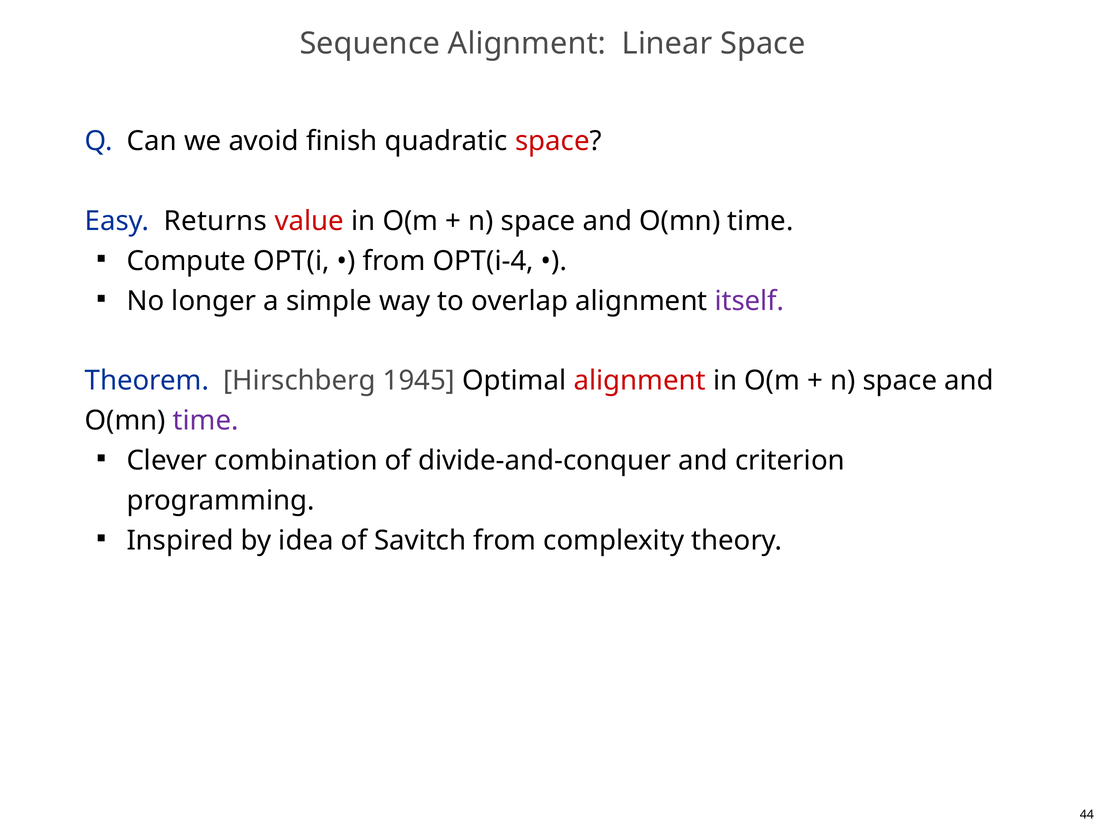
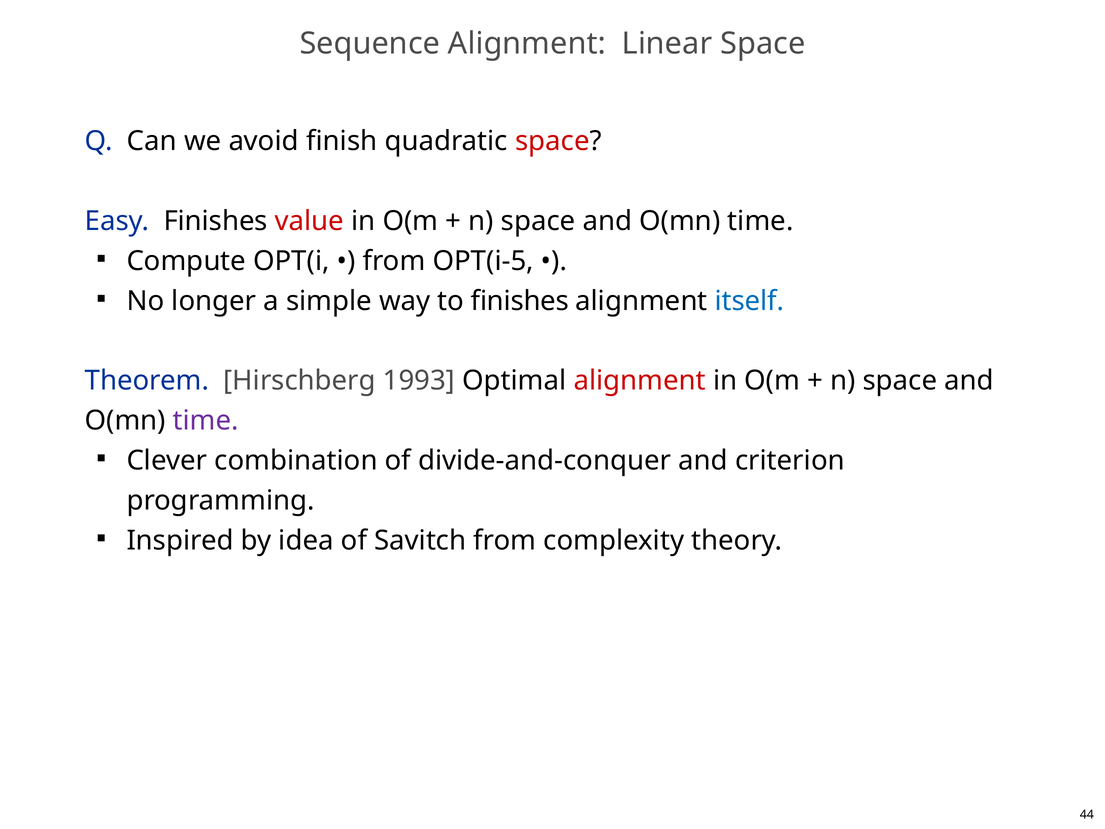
Easy Returns: Returns -> Finishes
OPT(i-4: OPT(i-4 -> OPT(i-5
to overlap: overlap -> finishes
itself colour: purple -> blue
1945: 1945 -> 1993
